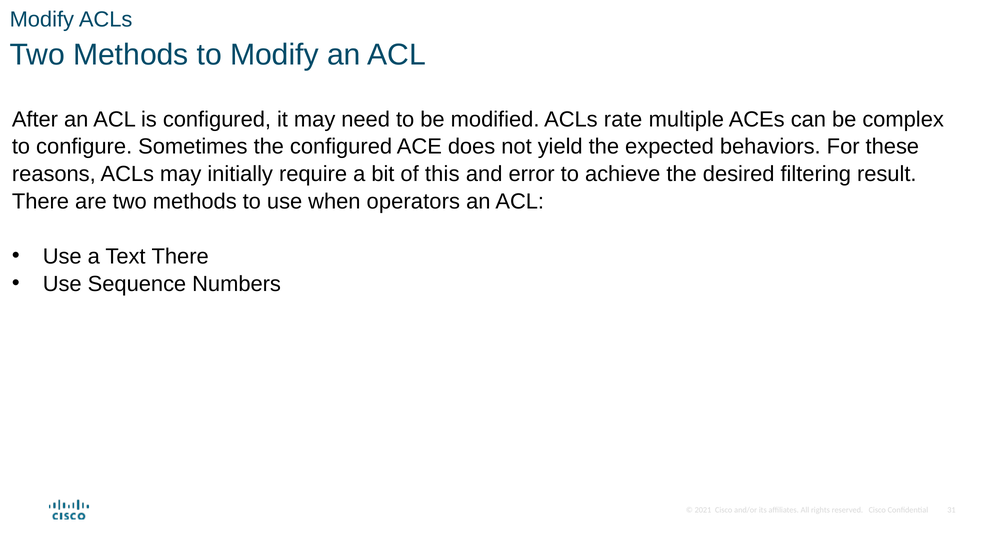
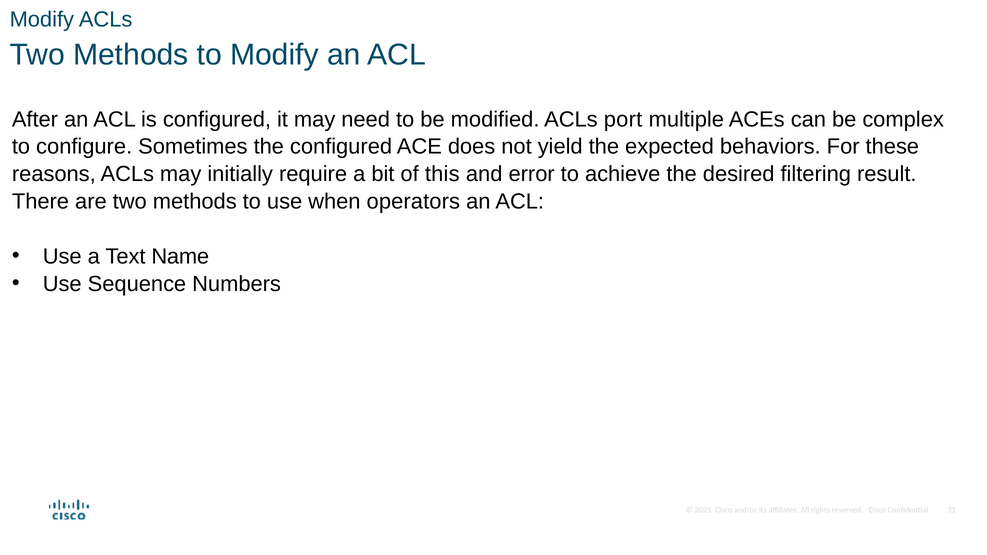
rate: rate -> port
Text There: There -> Name
